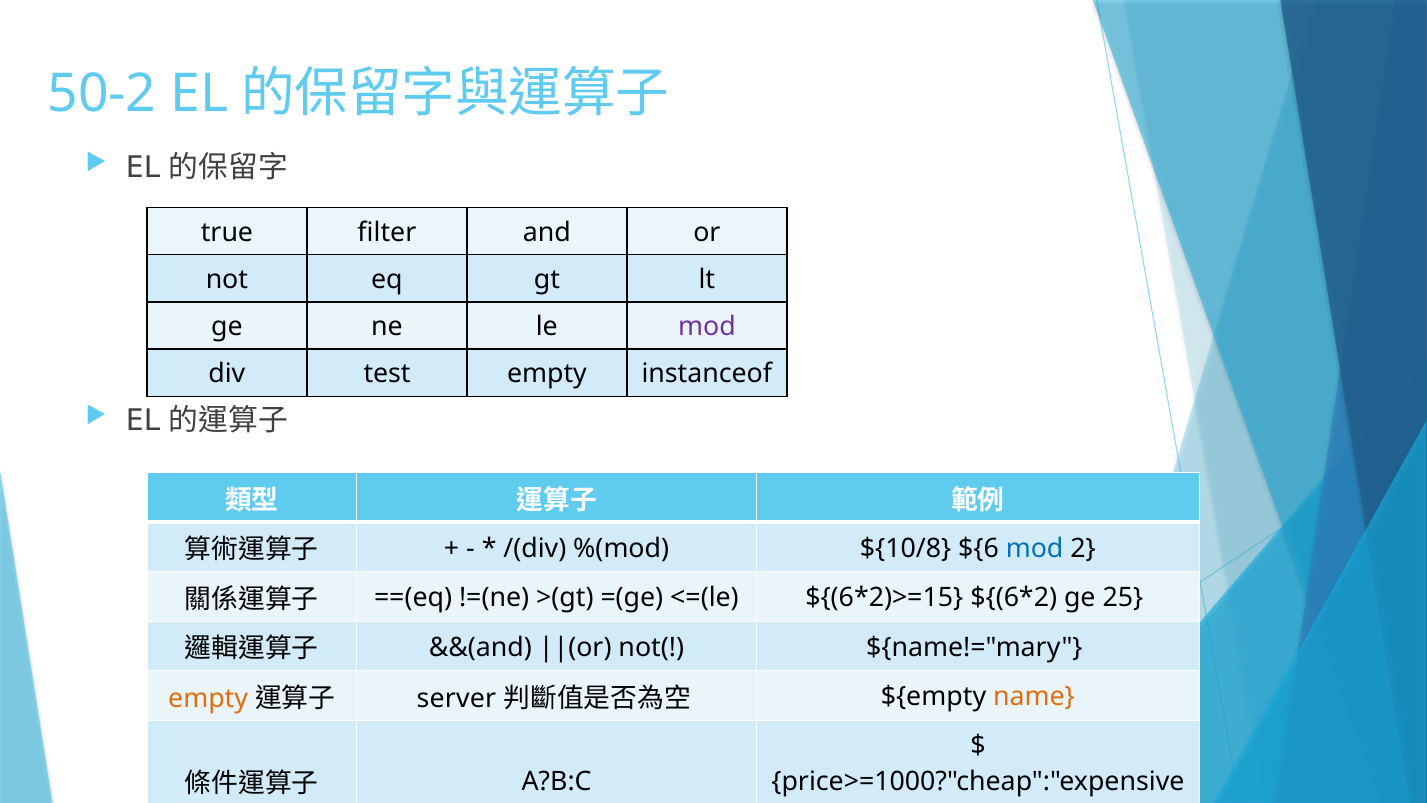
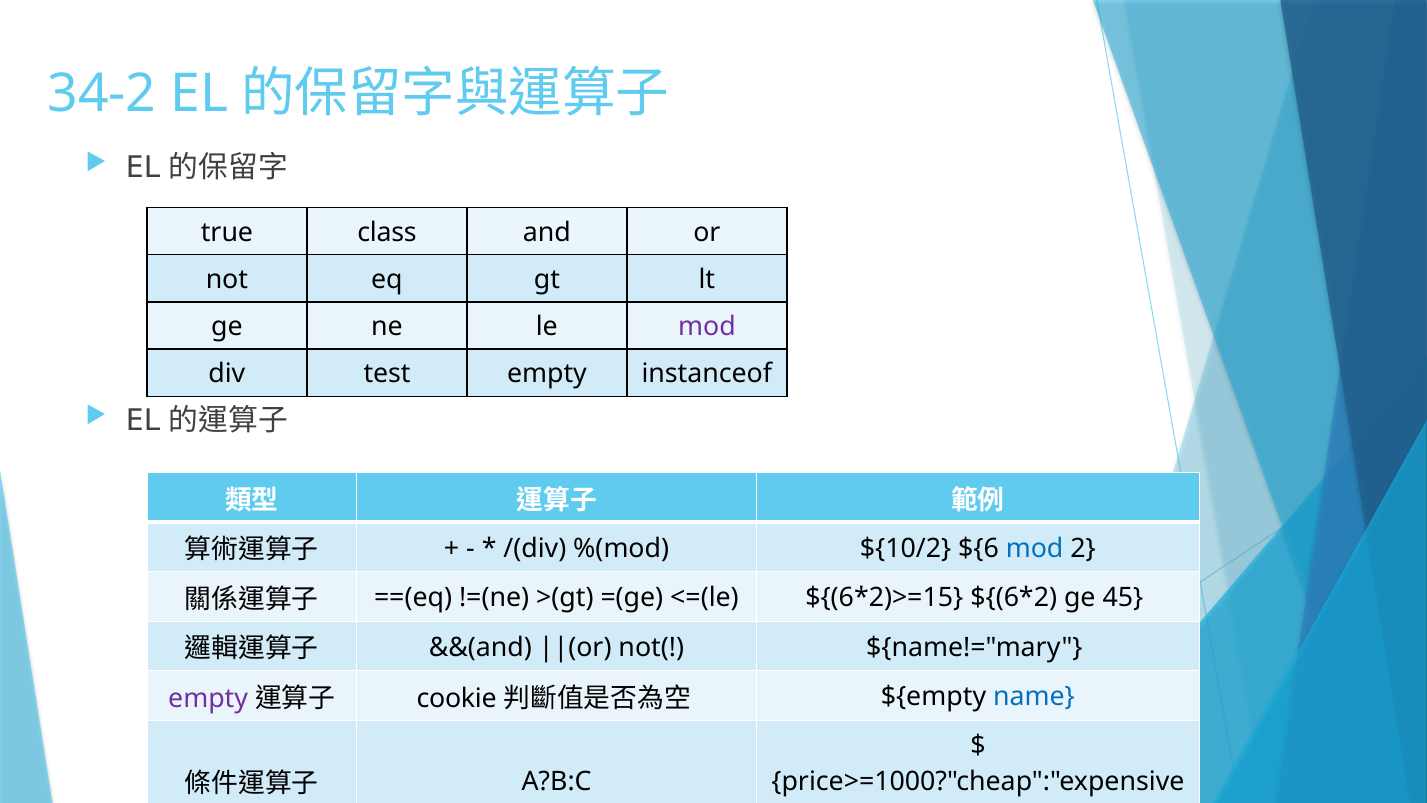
50-2: 50-2 -> 34-2
filter: filter -> class
${10/8: ${10/8 -> ${10/2
25: 25 -> 45
empty at (208, 698) colour: orange -> purple
server: server -> cookie
name colour: orange -> blue
